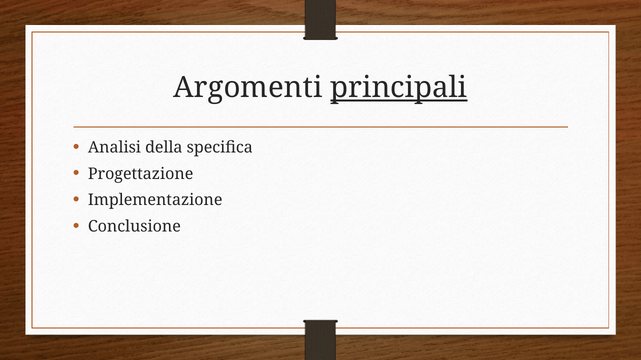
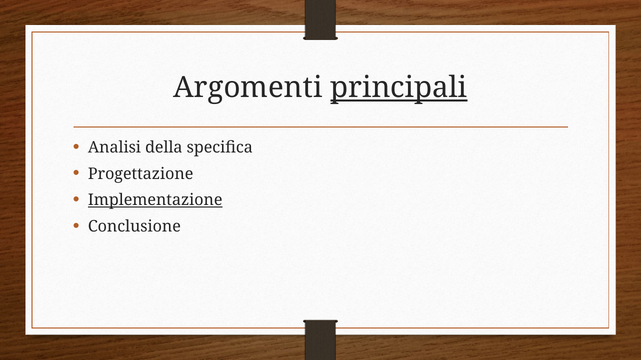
Implementazione underline: none -> present
